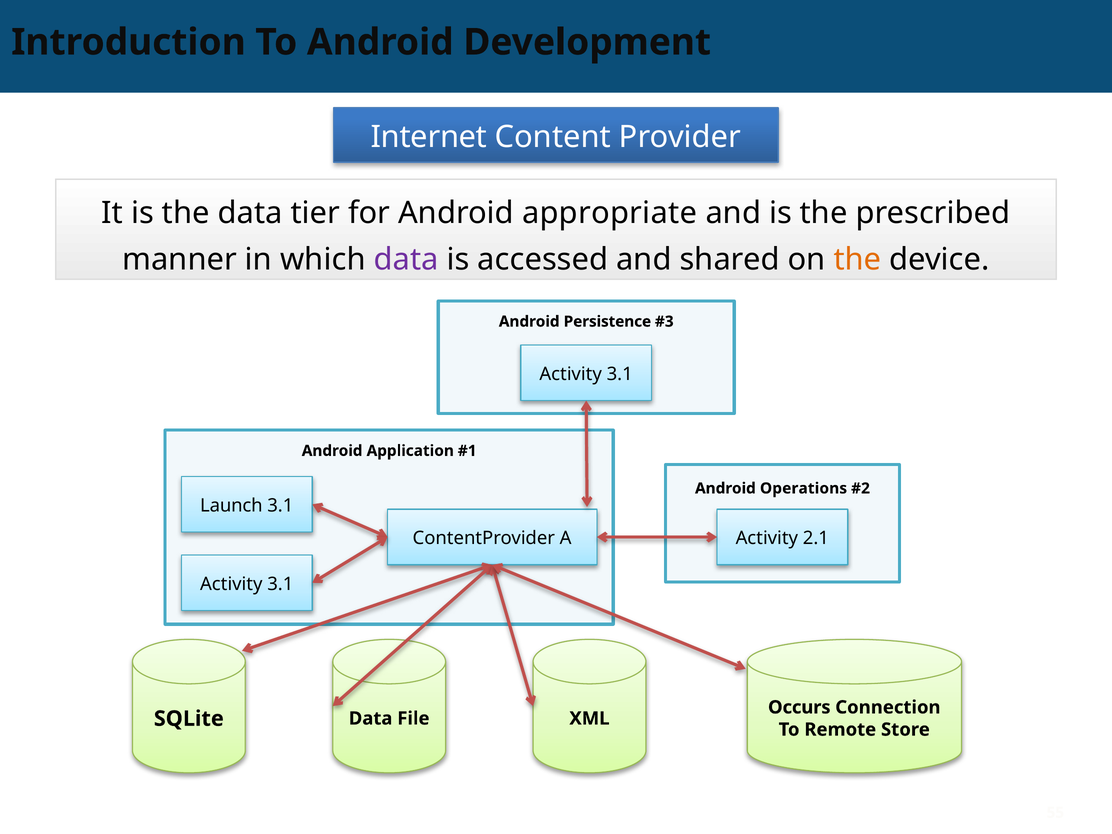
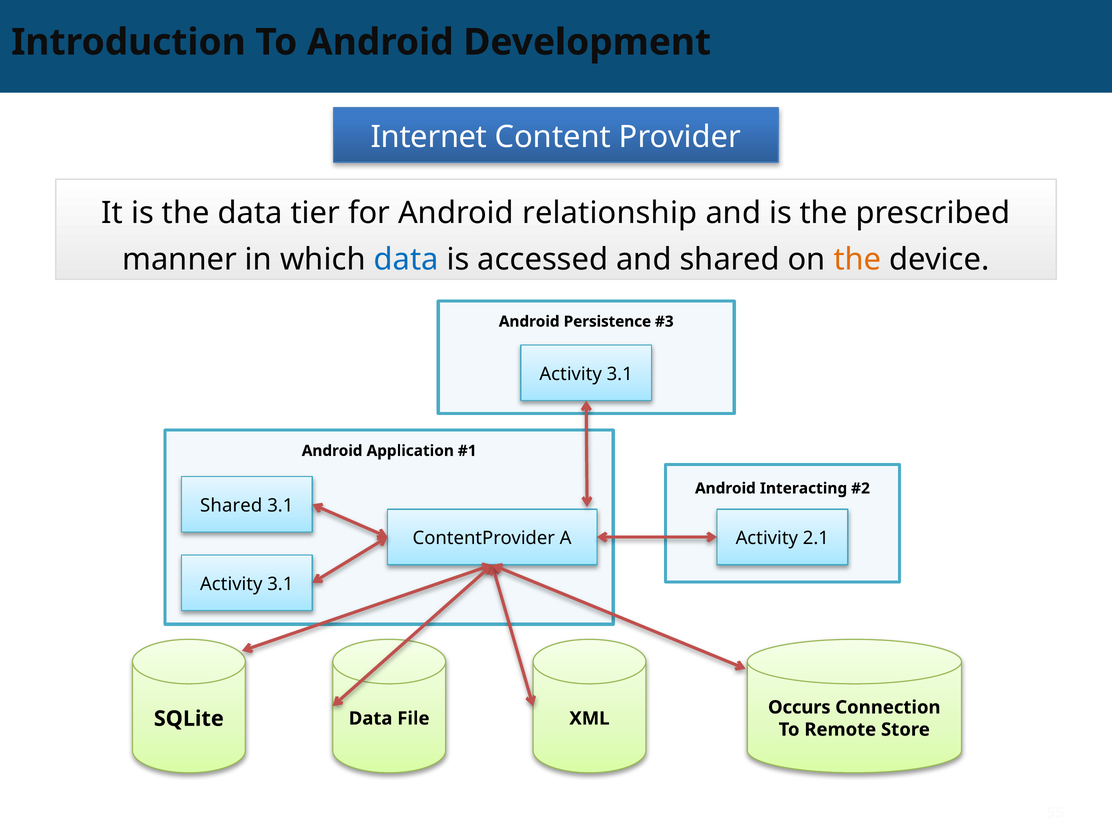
appropriate: appropriate -> relationship
data at (406, 259) colour: purple -> blue
Operations: Operations -> Interacting
Launch at (231, 506): Launch -> Shared
